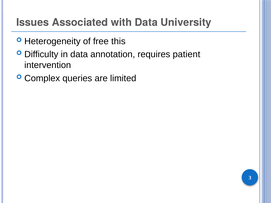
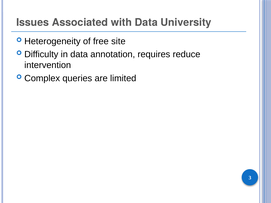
this: this -> site
patient: patient -> reduce
